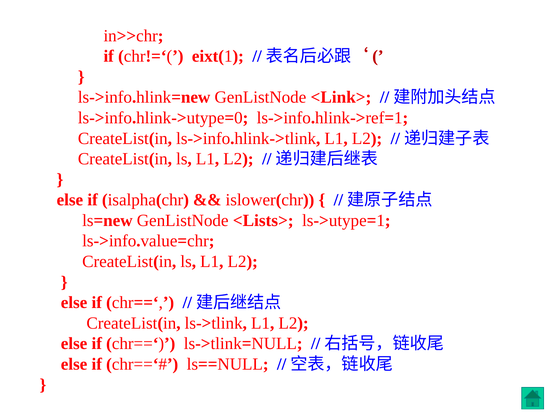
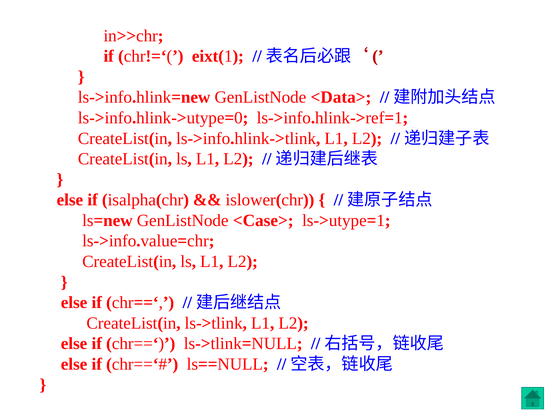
<Link>: <Link> -> <Data>
<Lists>: <Lists> -> <Case>
